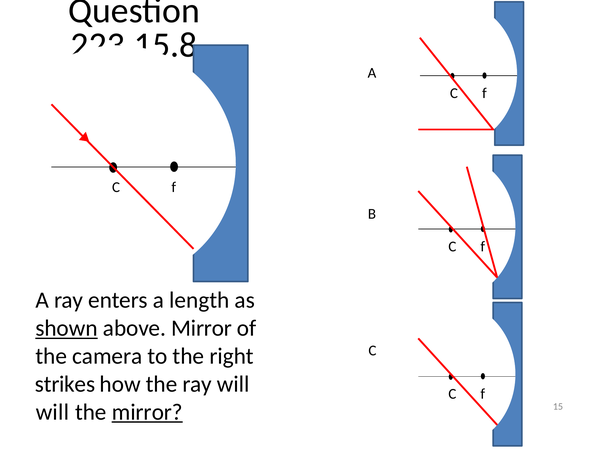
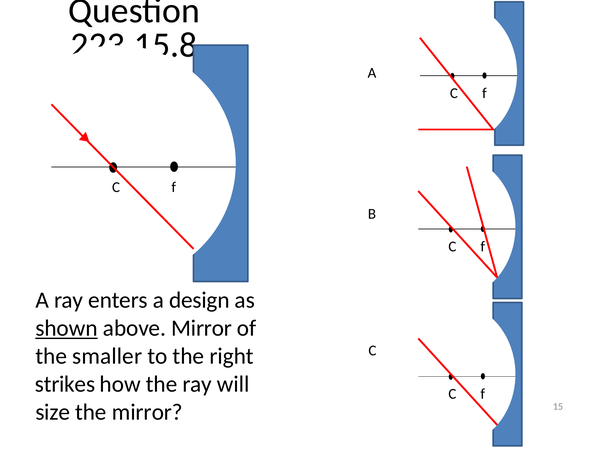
length: length -> design
camera: camera -> smaller
will at (52, 412): will -> size
mirror at (147, 412) underline: present -> none
